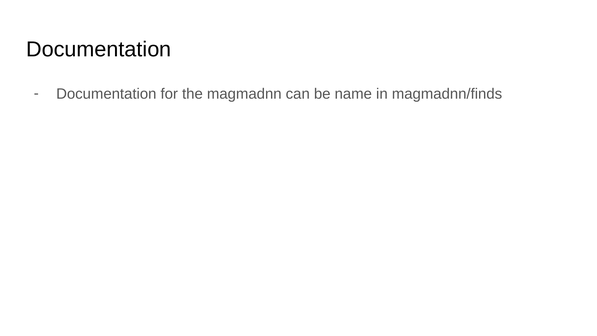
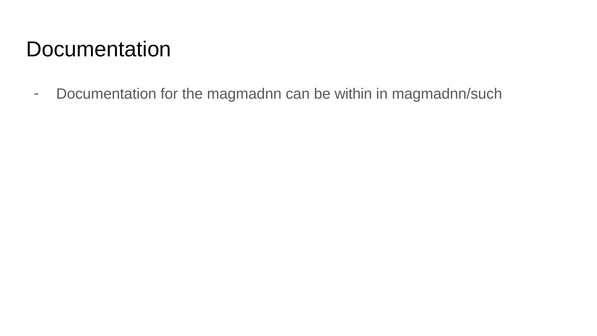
name: name -> within
magmadnn/finds: magmadnn/finds -> magmadnn/such
